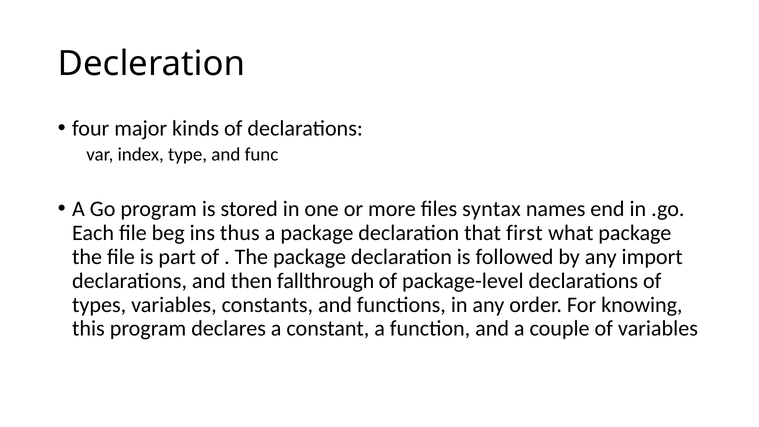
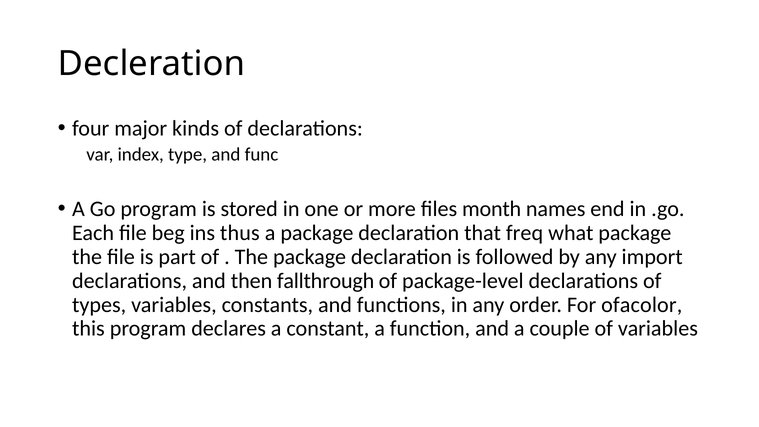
syntax: syntax -> month
first: first -> freq
knowing: knowing -> ofacolor
